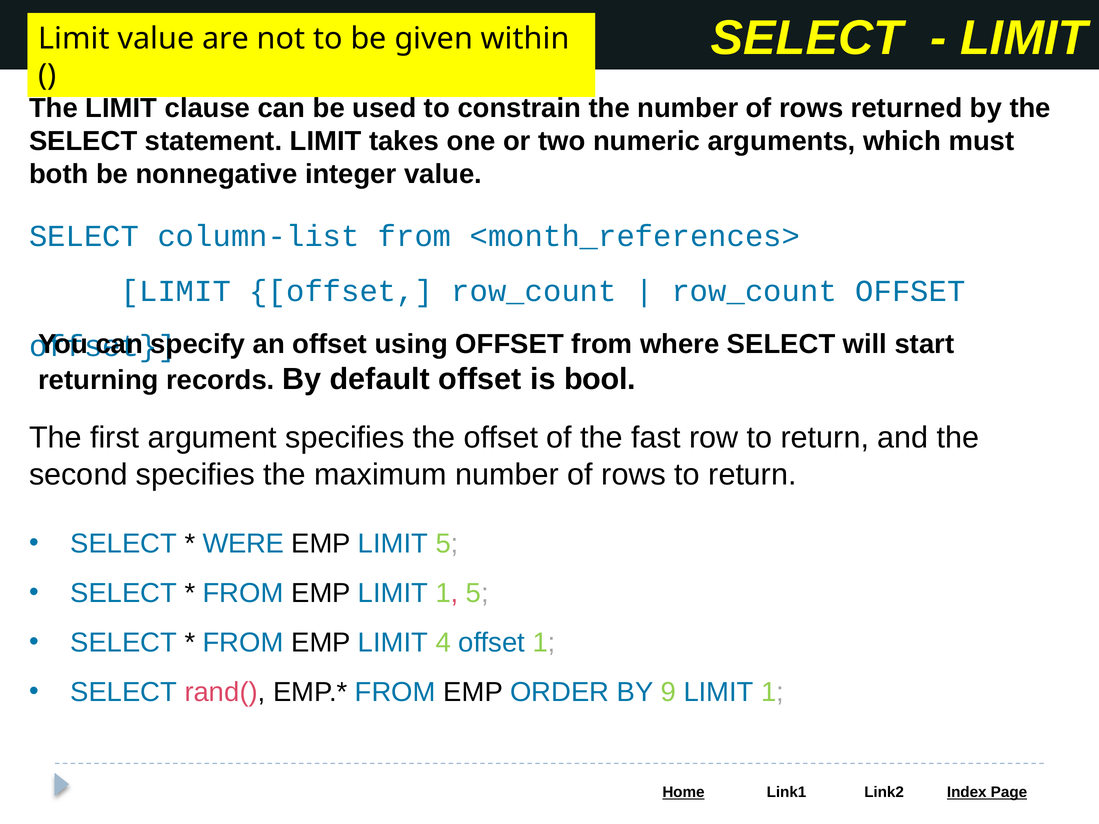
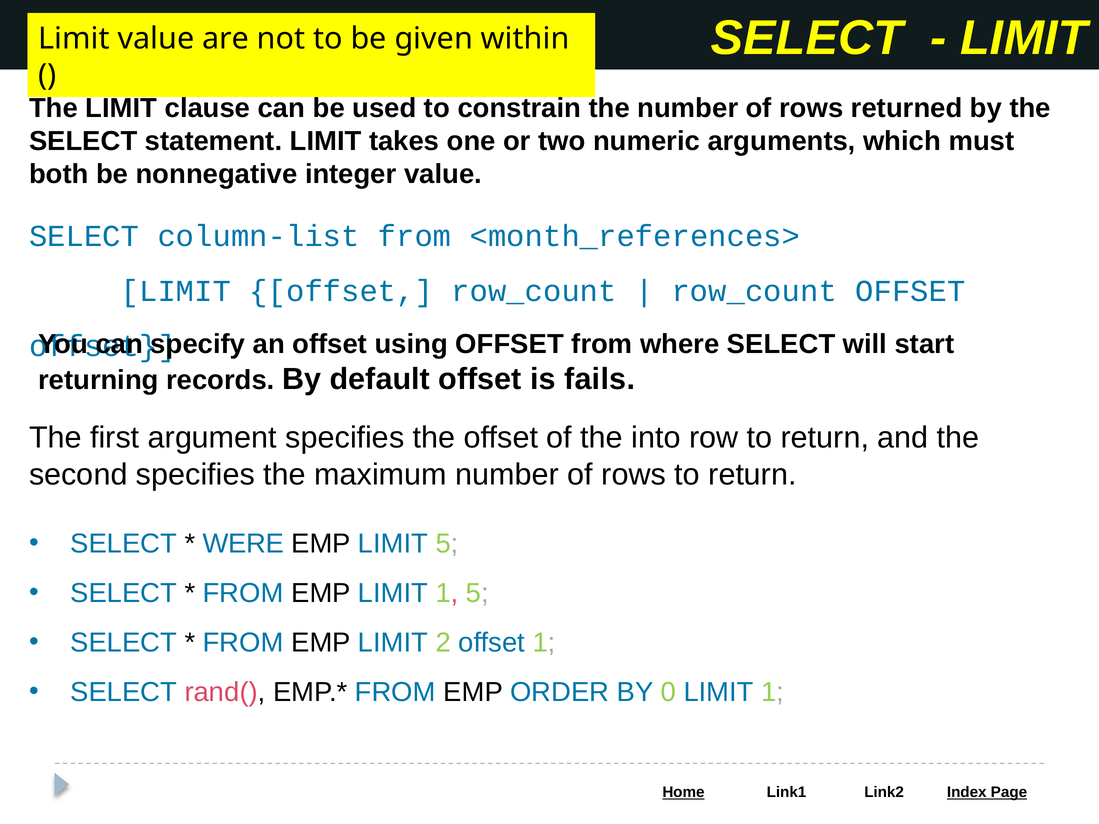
bool: bool -> fails
fast: fast -> into
4: 4 -> 2
9: 9 -> 0
